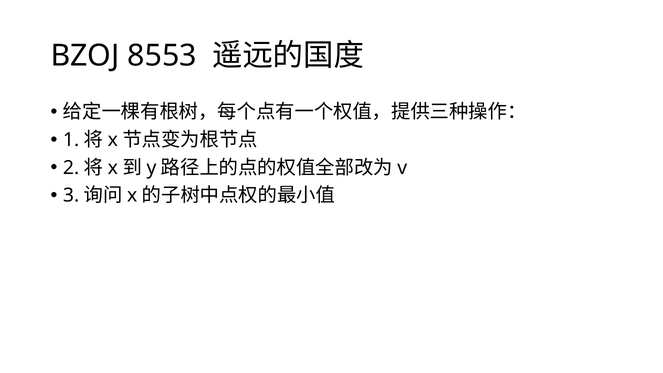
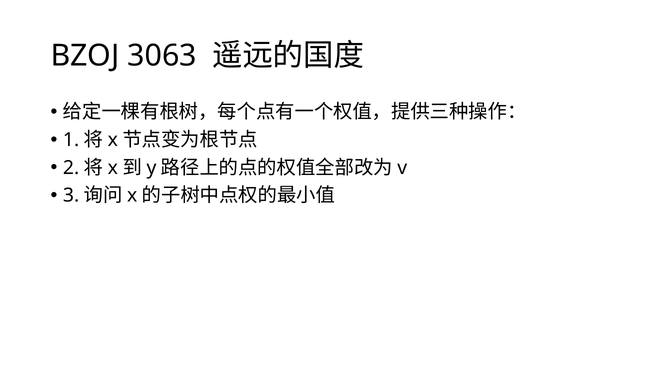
8553: 8553 -> 3063
